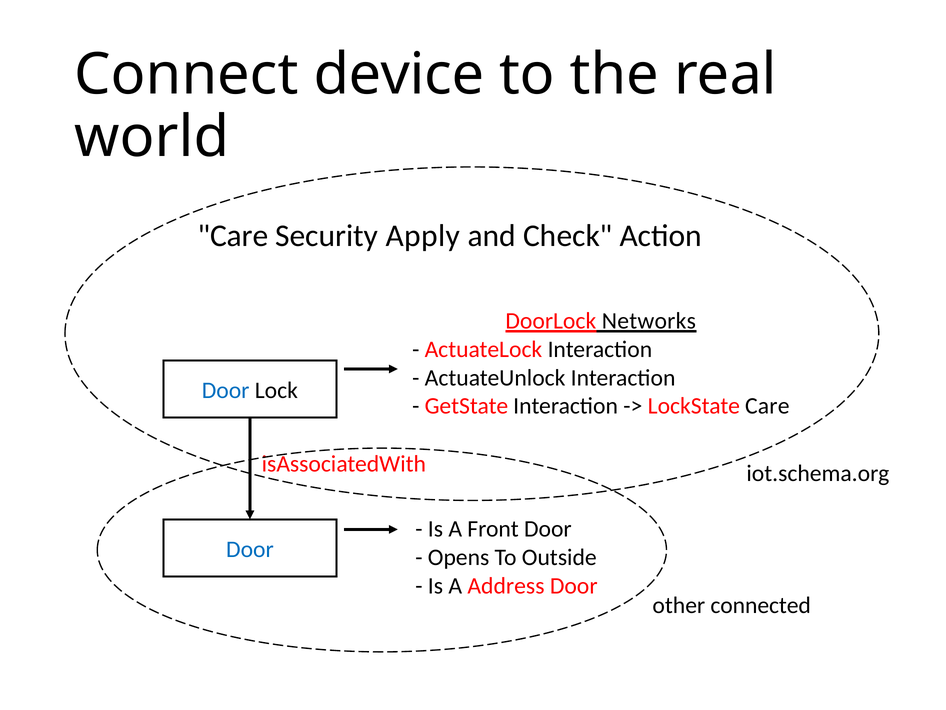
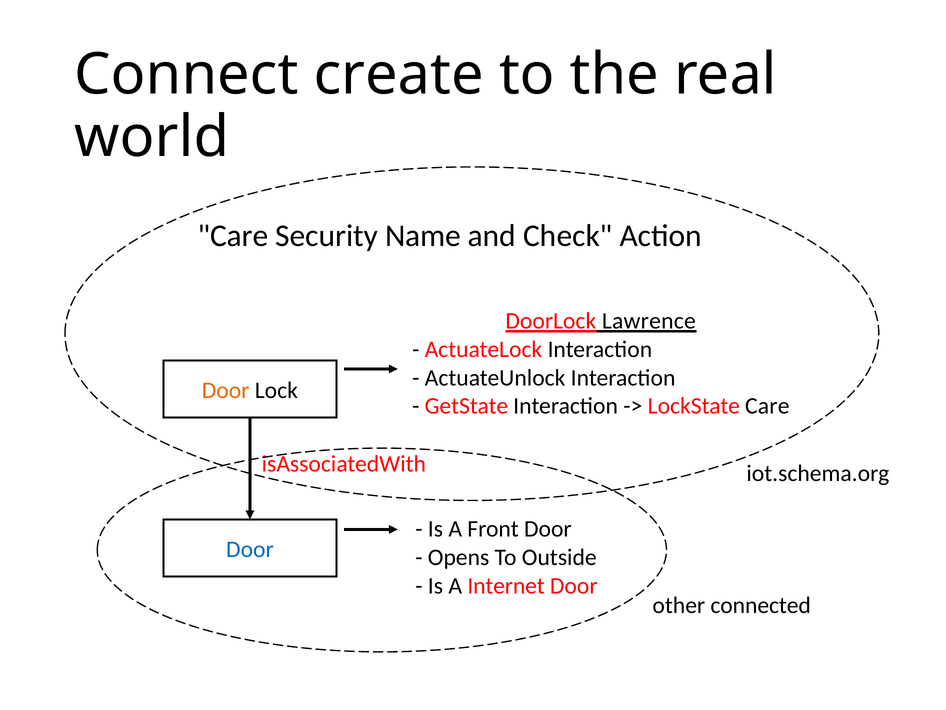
device: device -> create
Apply: Apply -> Name
Networks: Networks -> Lawrence
Door at (226, 390) colour: blue -> orange
Address: Address -> Internet
